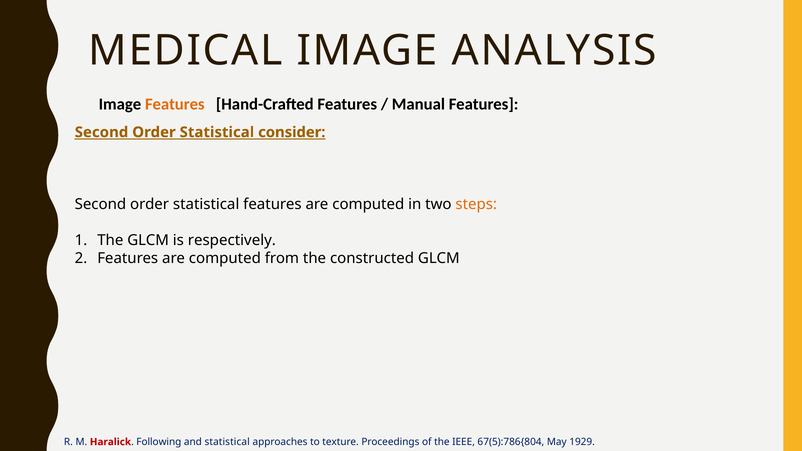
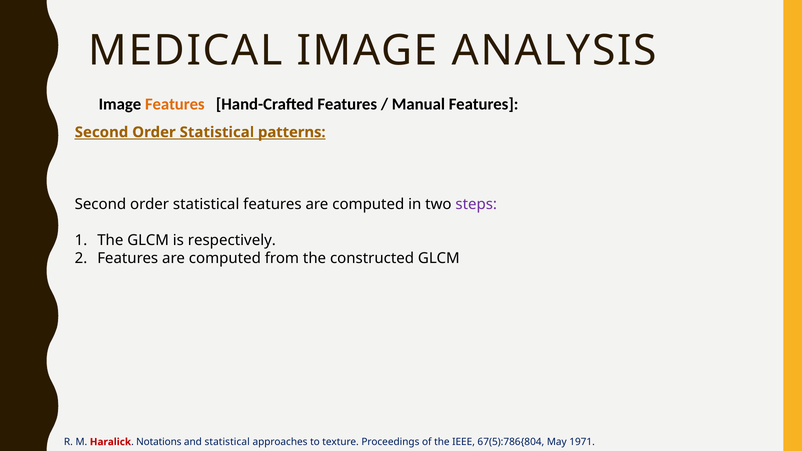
consider: consider -> patterns
steps colour: orange -> purple
Following: Following -> Notations
1929: 1929 -> 1971
